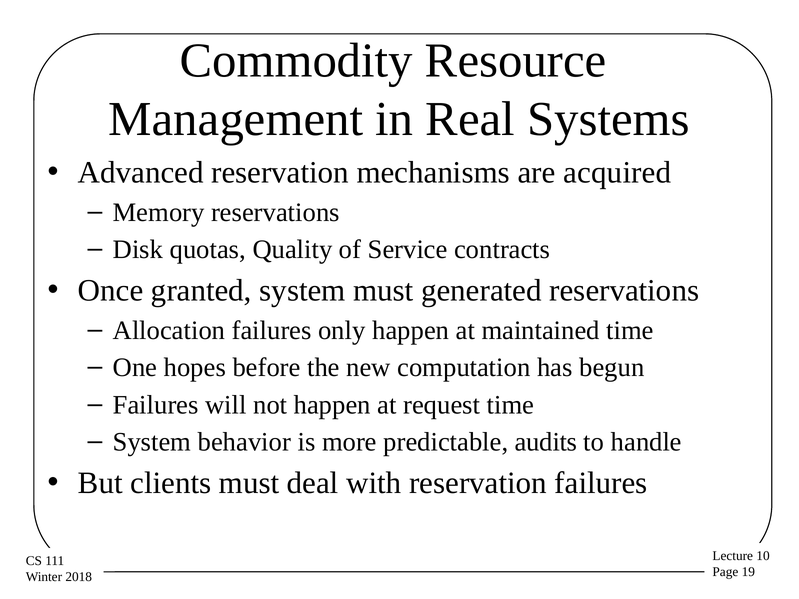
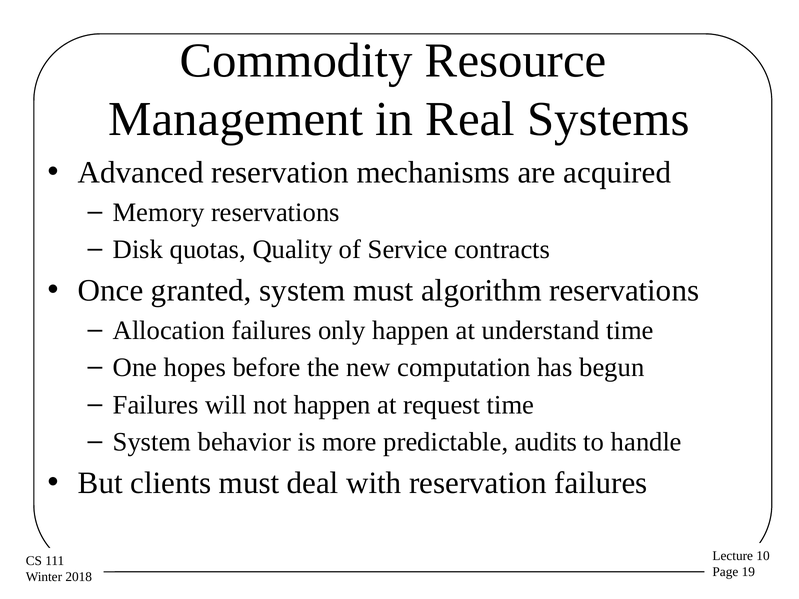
generated: generated -> algorithm
maintained: maintained -> understand
